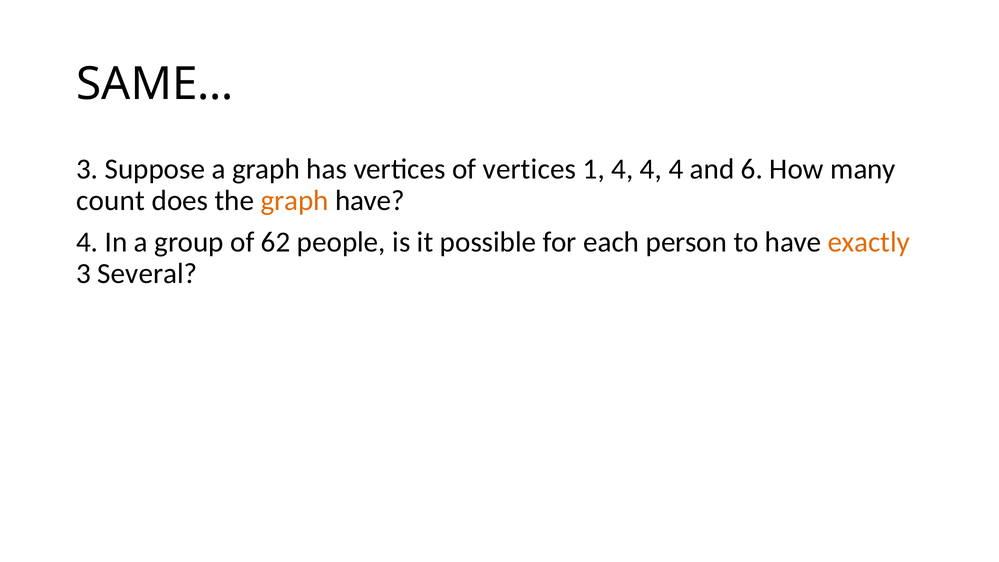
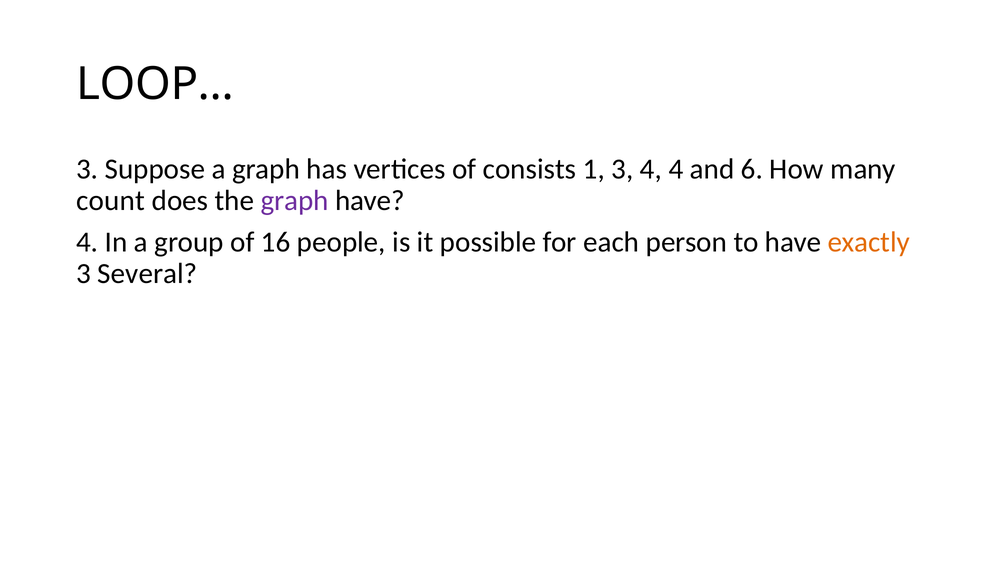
SAME…: SAME… -> LOOP…
of vertices: vertices -> consists
1 4: 4 -> 3
graph at (295, 200) colour: orange -> purple
62: 62 -> 16
